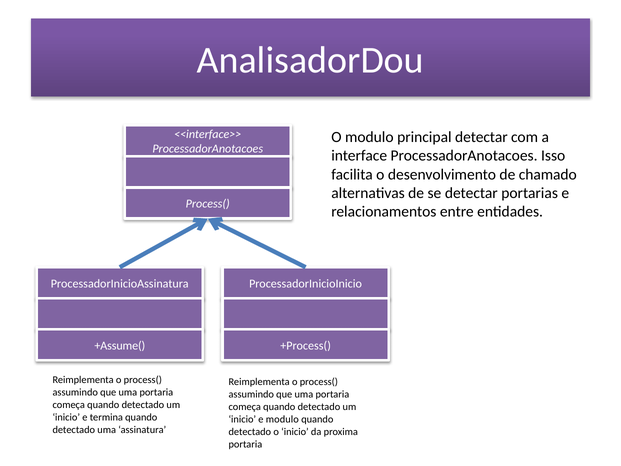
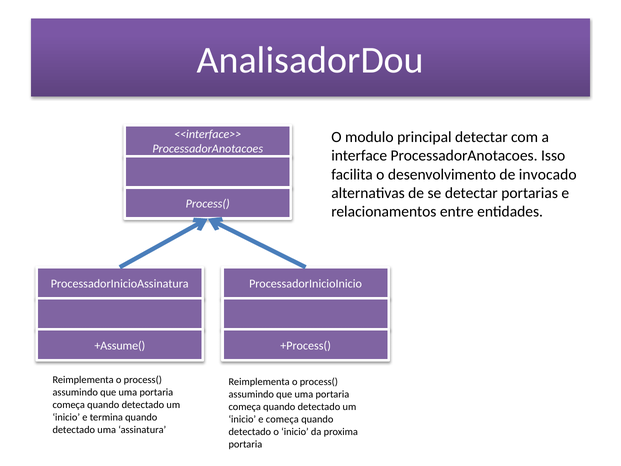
chamado: chamado -> invocado
e modulo: modulo -> começa
